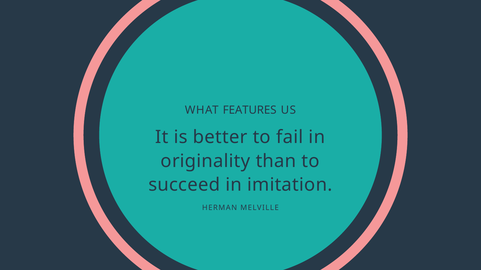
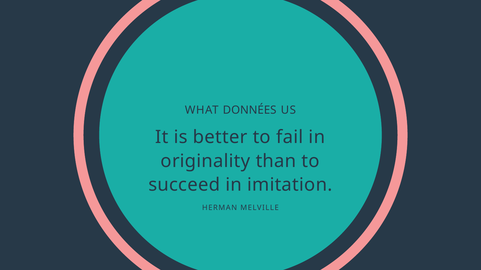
FEATURES: FEATURES -> DONNÉES
